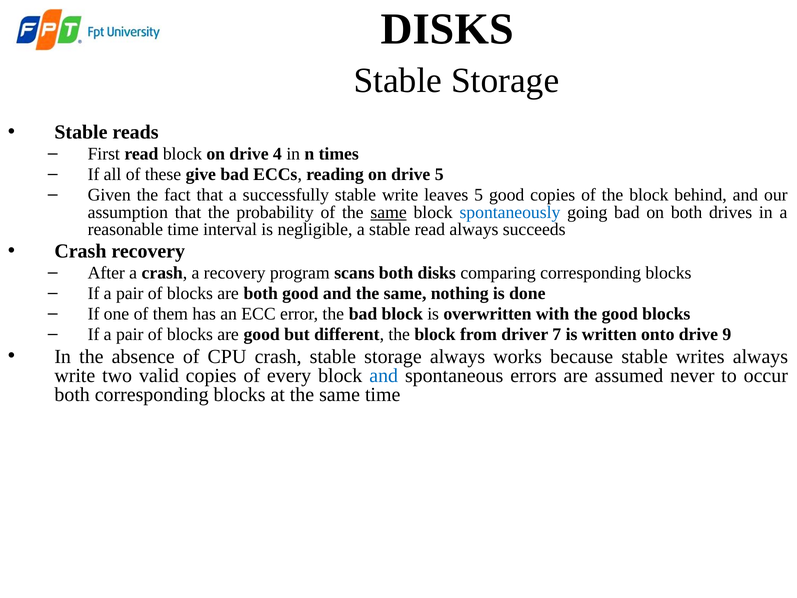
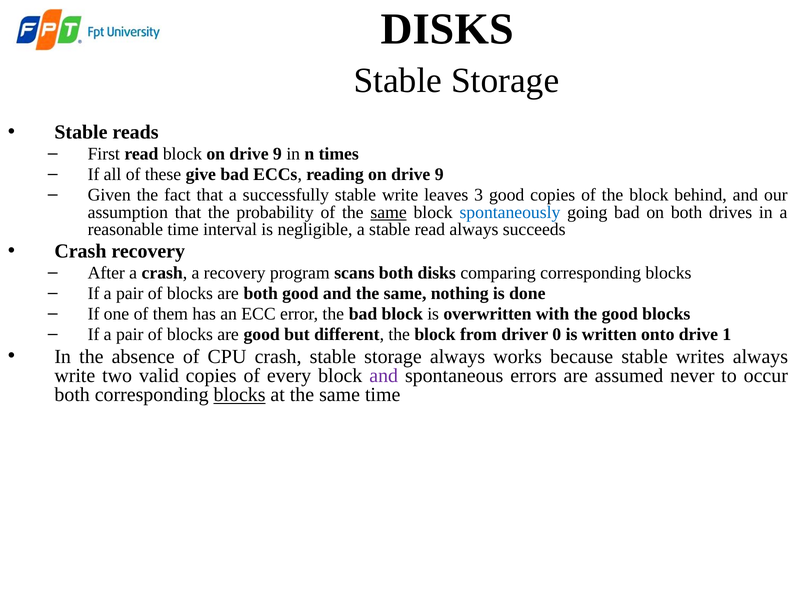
block on drive 4: 4 -> 9
reading on drive 5: 5 -> 9
leaves 5: 5 -> 3
7: 7 -> 0
9: 9 -> 1
and at (384, 376) colour: blue -> purple
blocks at (240, 395) underline: none -> present
